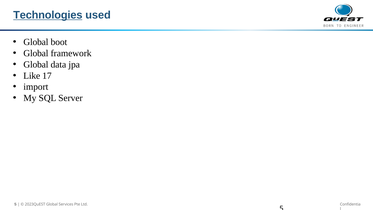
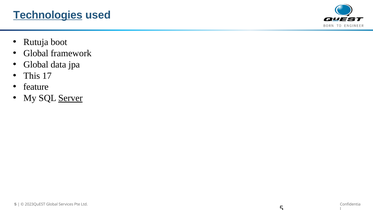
Global at (36, 42): Global -> Rutuja
Like: Like -> This
import: import -> feature
Server underline: none -> present
